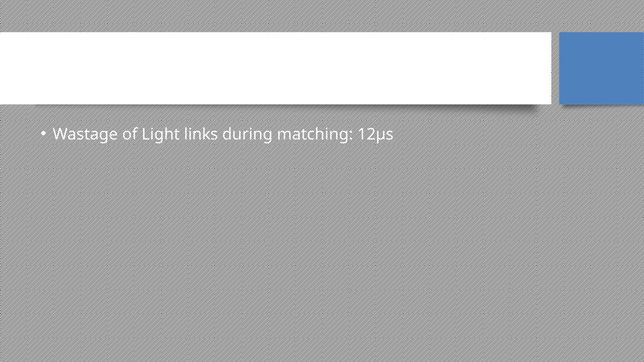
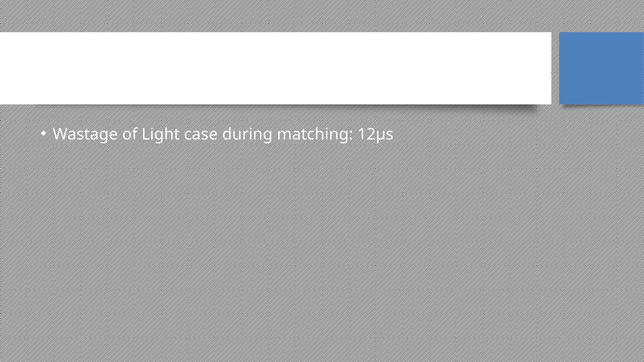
links: links -> case
